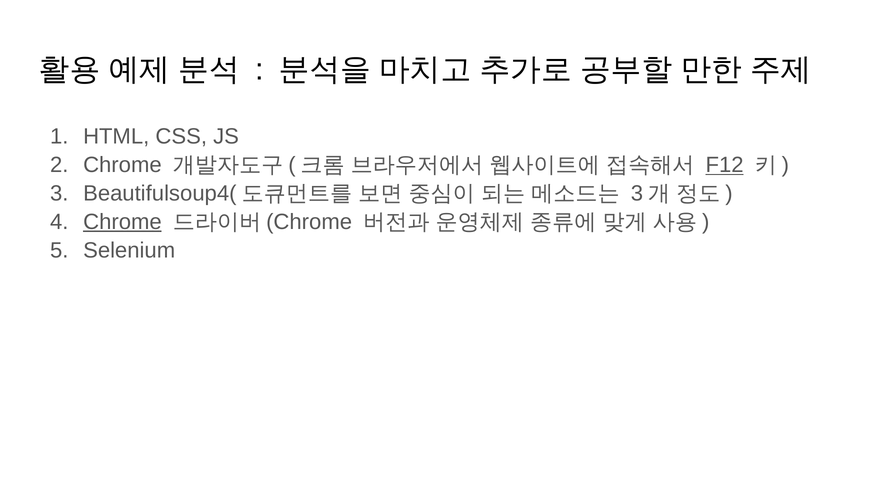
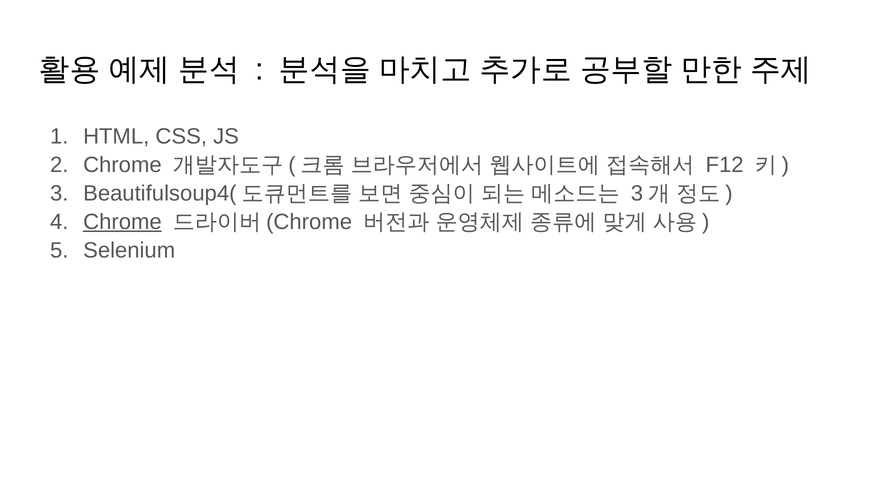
F12 underline: present -> none
